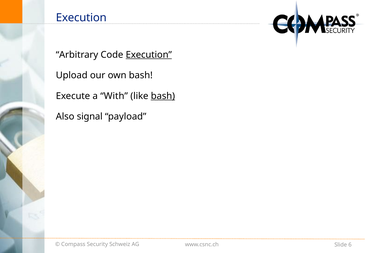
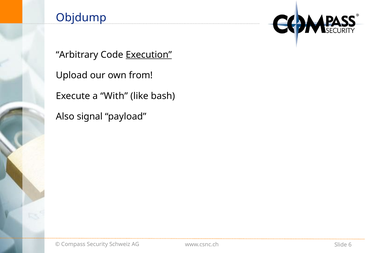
Execution at (81, 18): Execution -> Objdump
own bash: bash -> from
bash at (163, 96) underline: present -> none
